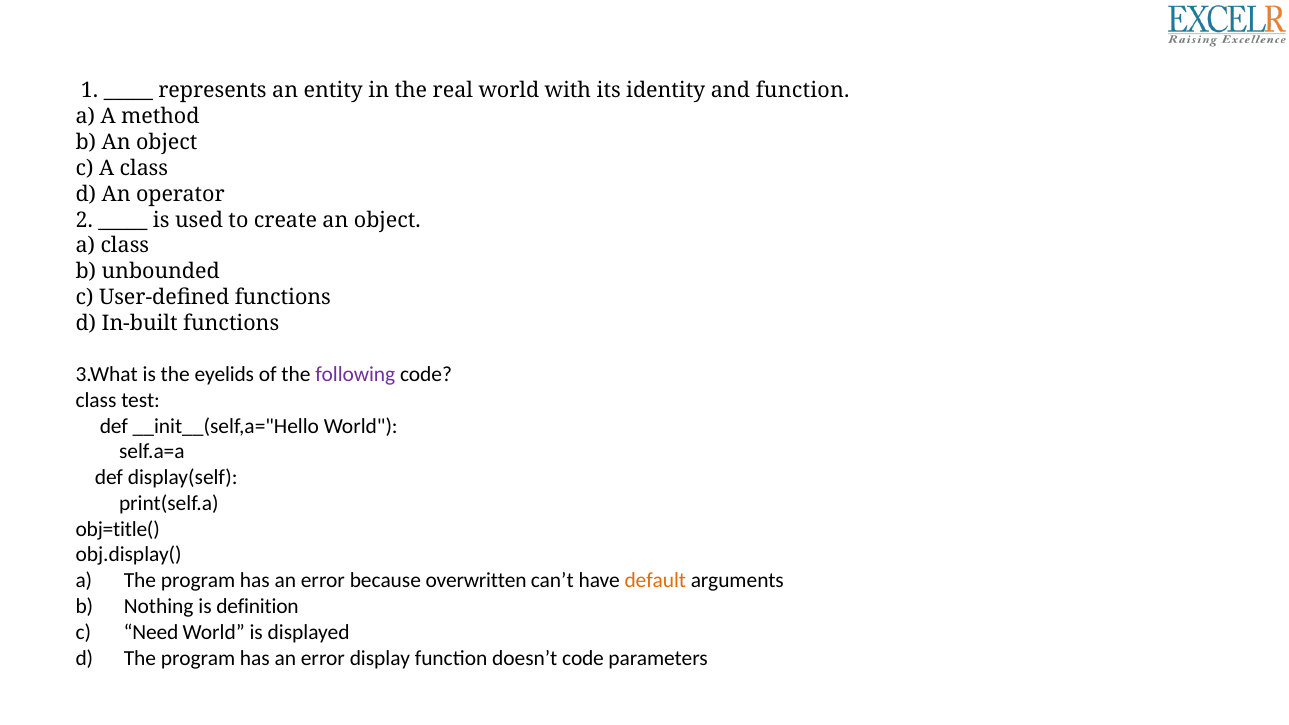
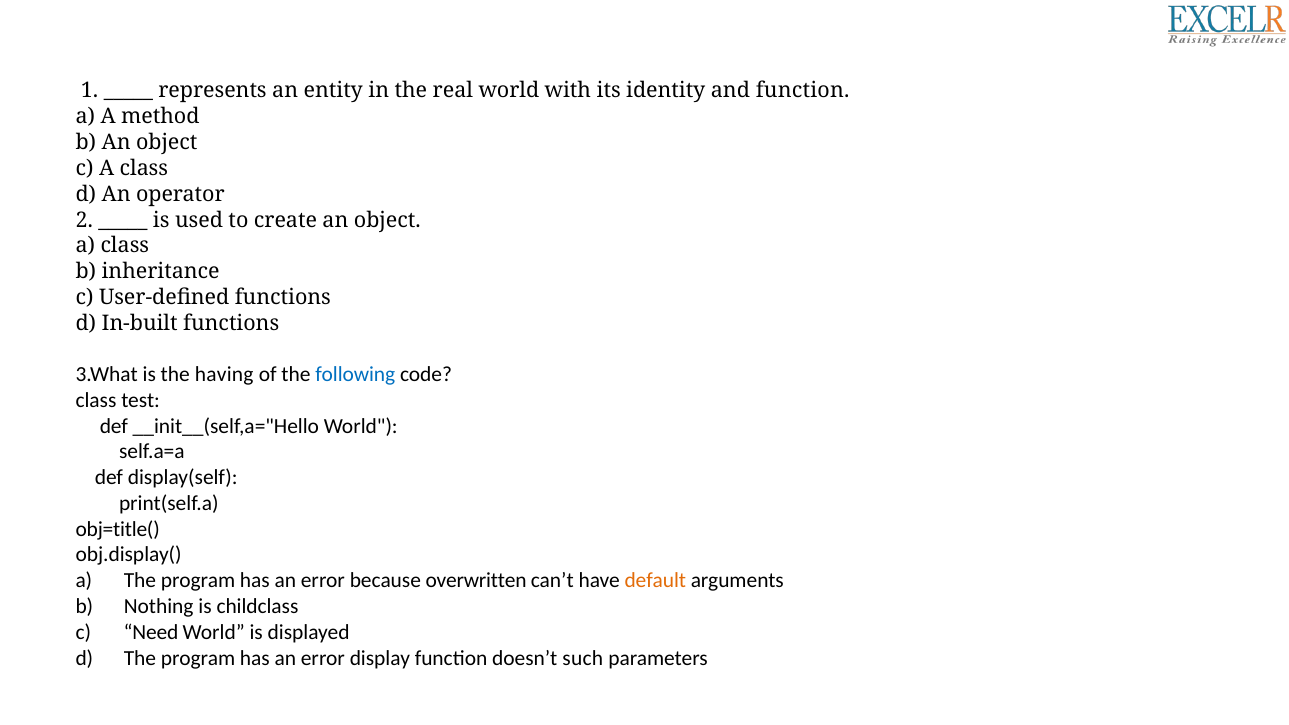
unbounded: unbounded -> inheritance
eyelids: eyelids -> having
following colour: purple -> blue
definition: definition -> childclass
doesn’t code: code -> such
